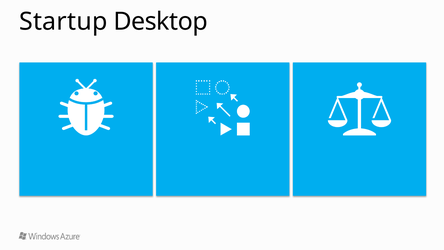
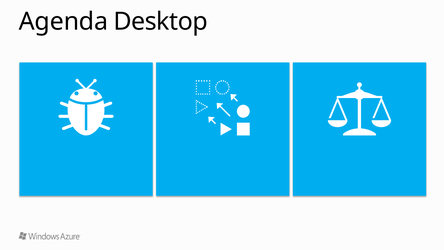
Startup: Startup -> Agenda
